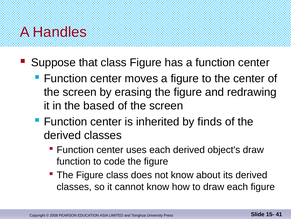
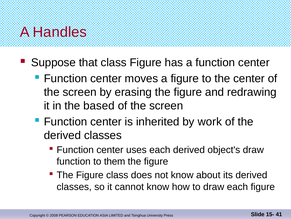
finds: finds -> work
code: code -> them
